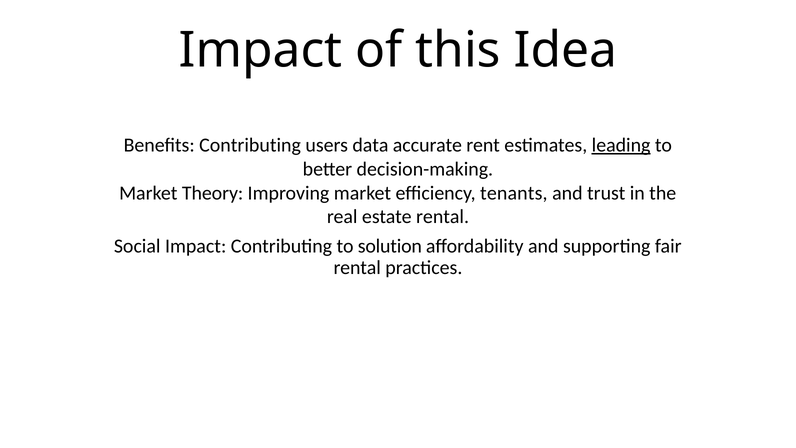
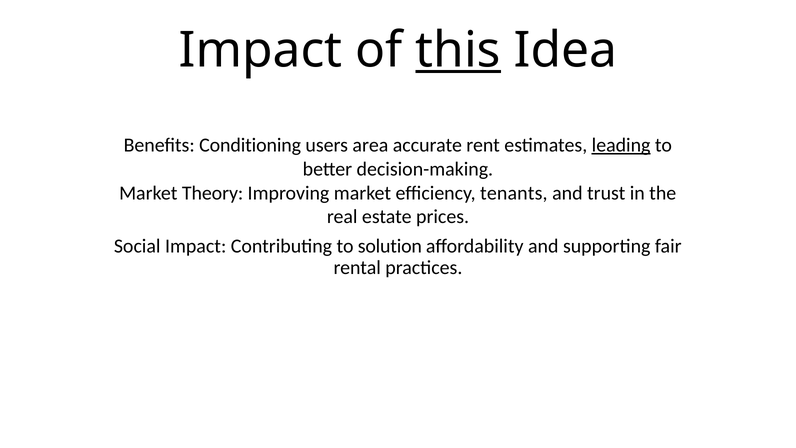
this underline: none -> present
Benefits Contributing: Contributing -> Conditioning
data: data -> area
estate rental: rental -> prices
